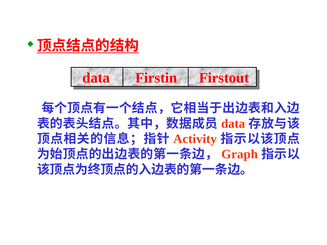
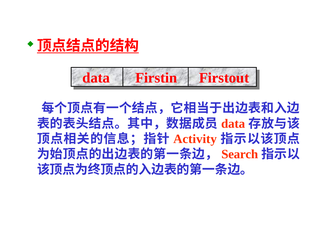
Graph: Graph -> Search
